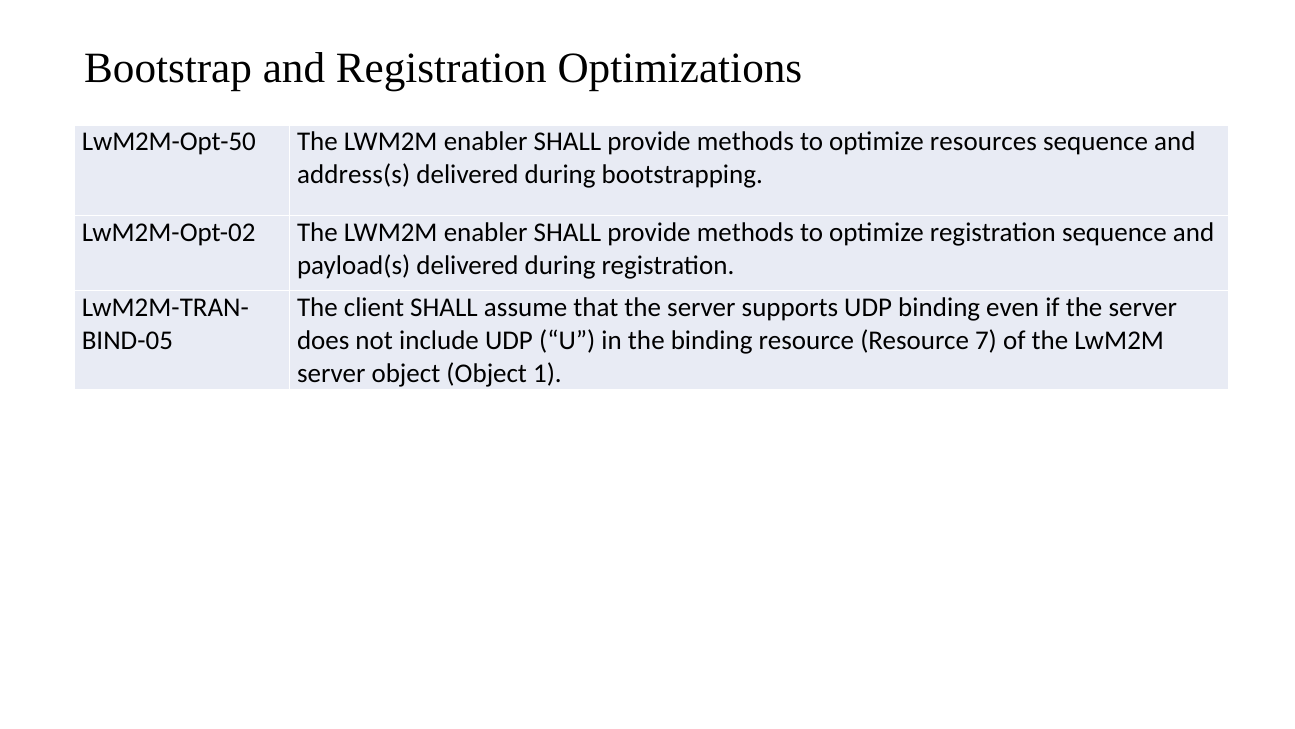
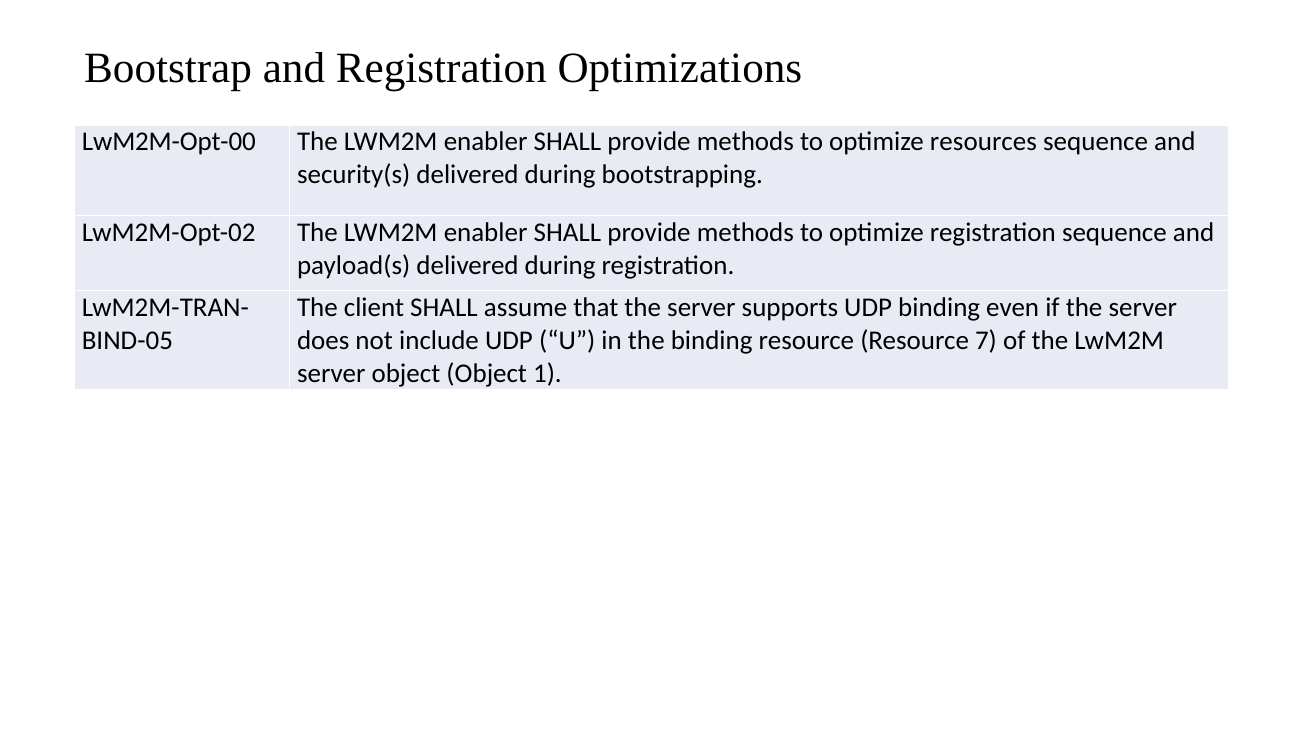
LwM2M-Opt-50: LwM2M-Opt-50 -> LwM2M-Opt-00
address(s: address(s -> security(s
